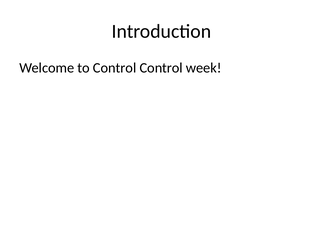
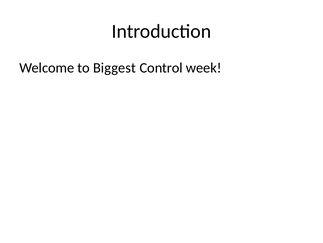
to Control: Control -> Biggest
